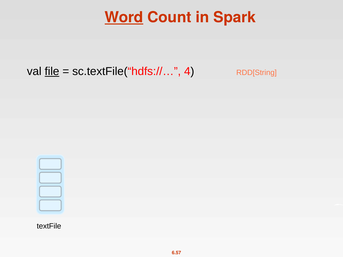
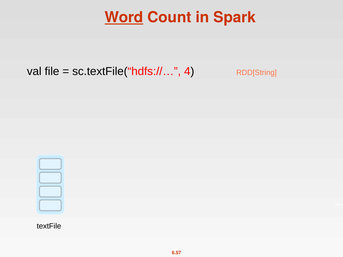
file underline: present -> none
